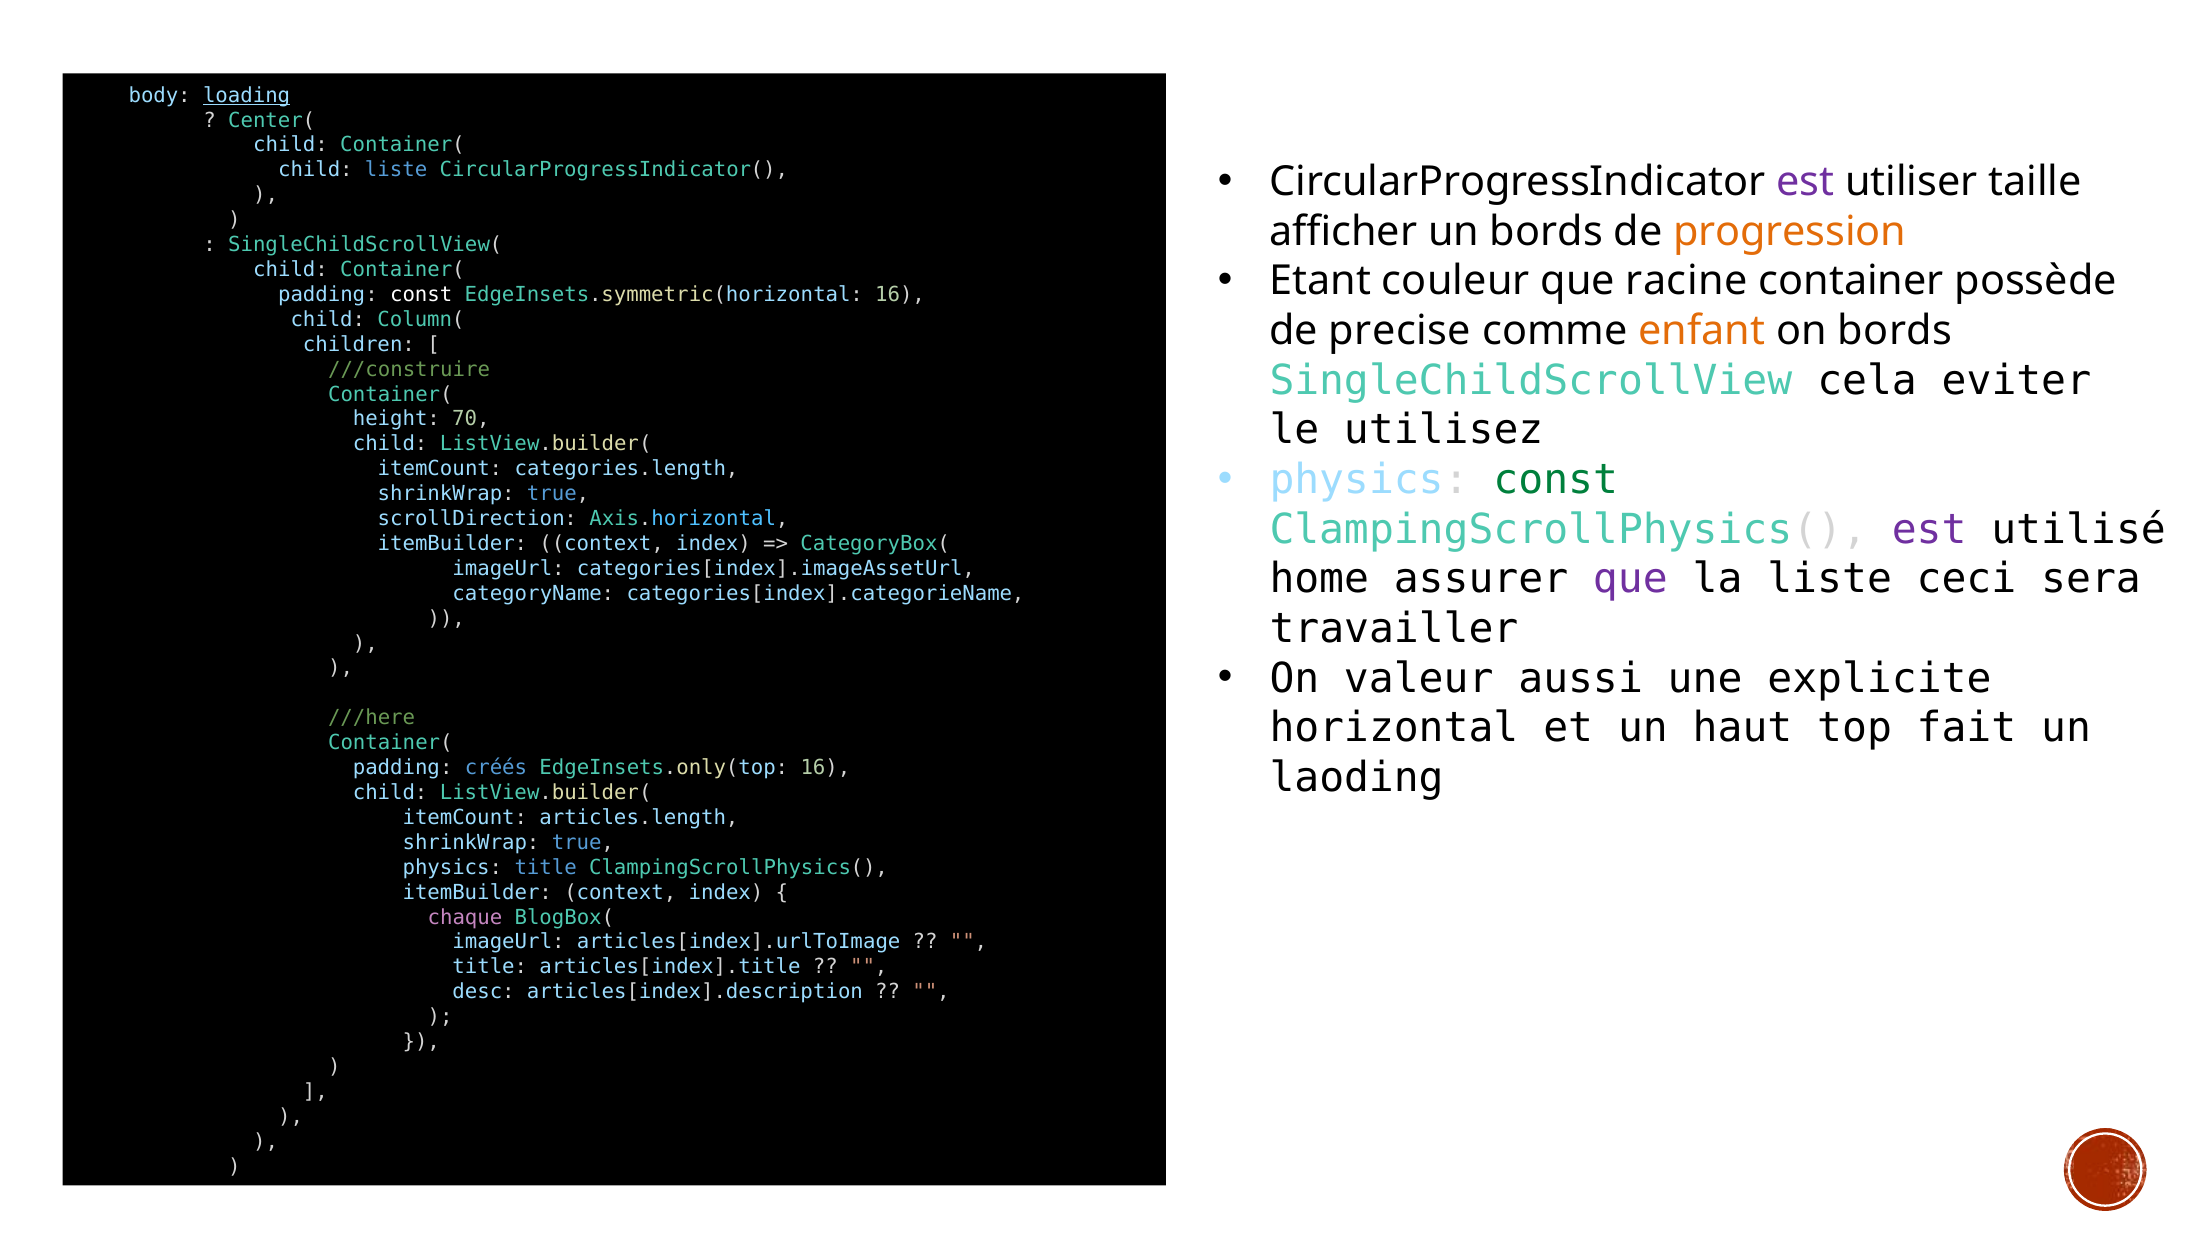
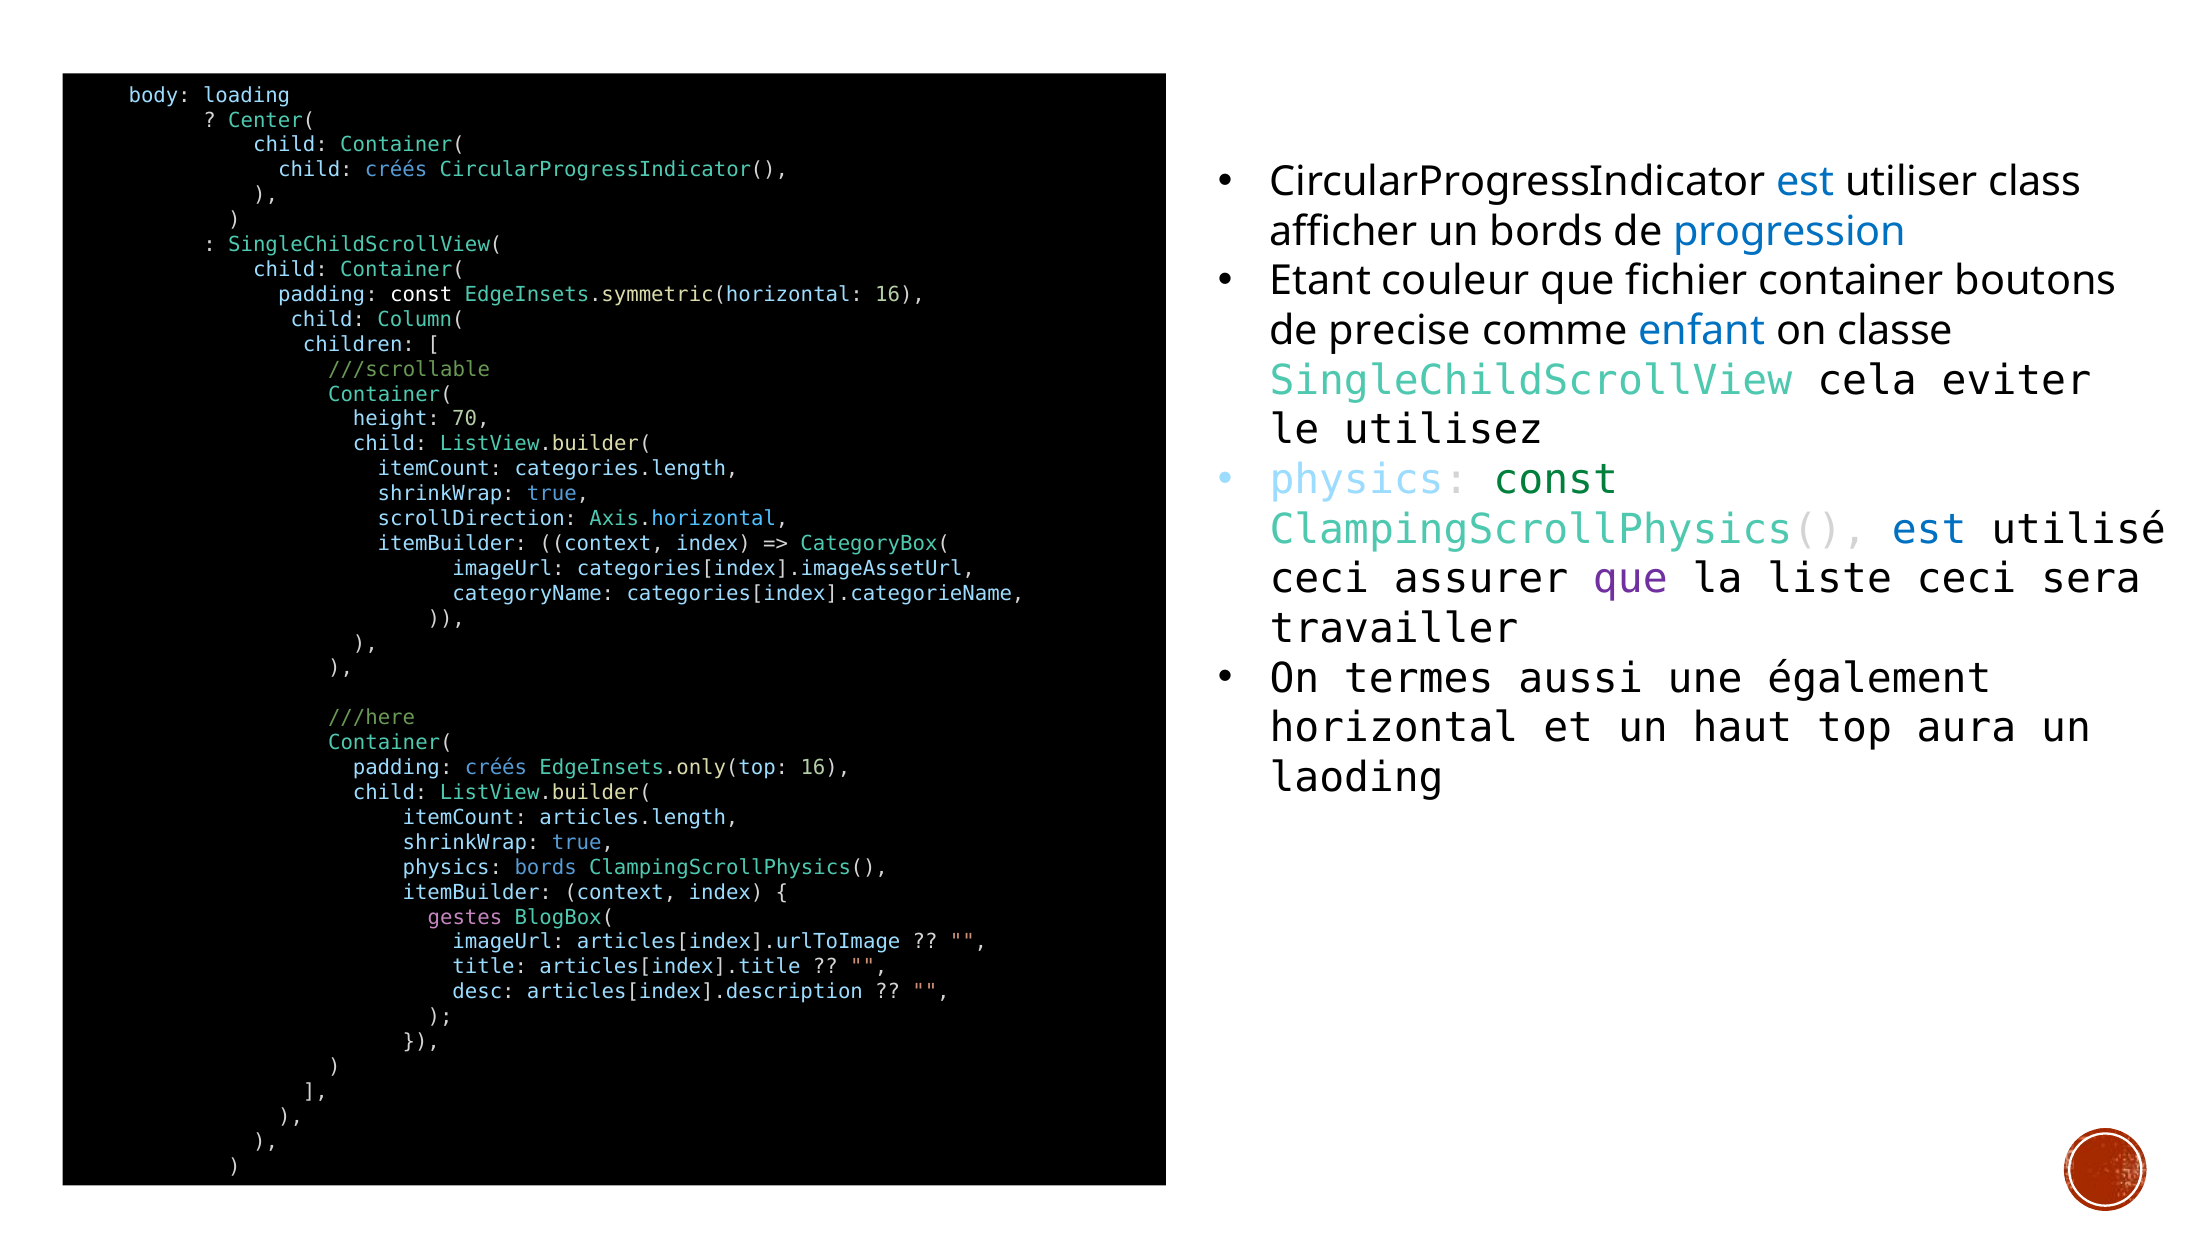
loading underline: present -> none
est at (1805, 182) colour: purple -> blue
taille: taille -> class
child liste: liste -> créés
progression colour: orange -> blue
racine: racine -> fichier
possède: possède -> boutons
enfant colour: orange -> blue
on bords: bords -> classe
///construire: ///construire -> ///scrollable
est at (1929, 529) colour: purple -> blue
home at (1319, 579): home -> ceci
valeur: valeur -> termes
explicite: explicite -> également
fait: fait -> aura
physics title: title -> bords
chaque: chaque -> gestes
